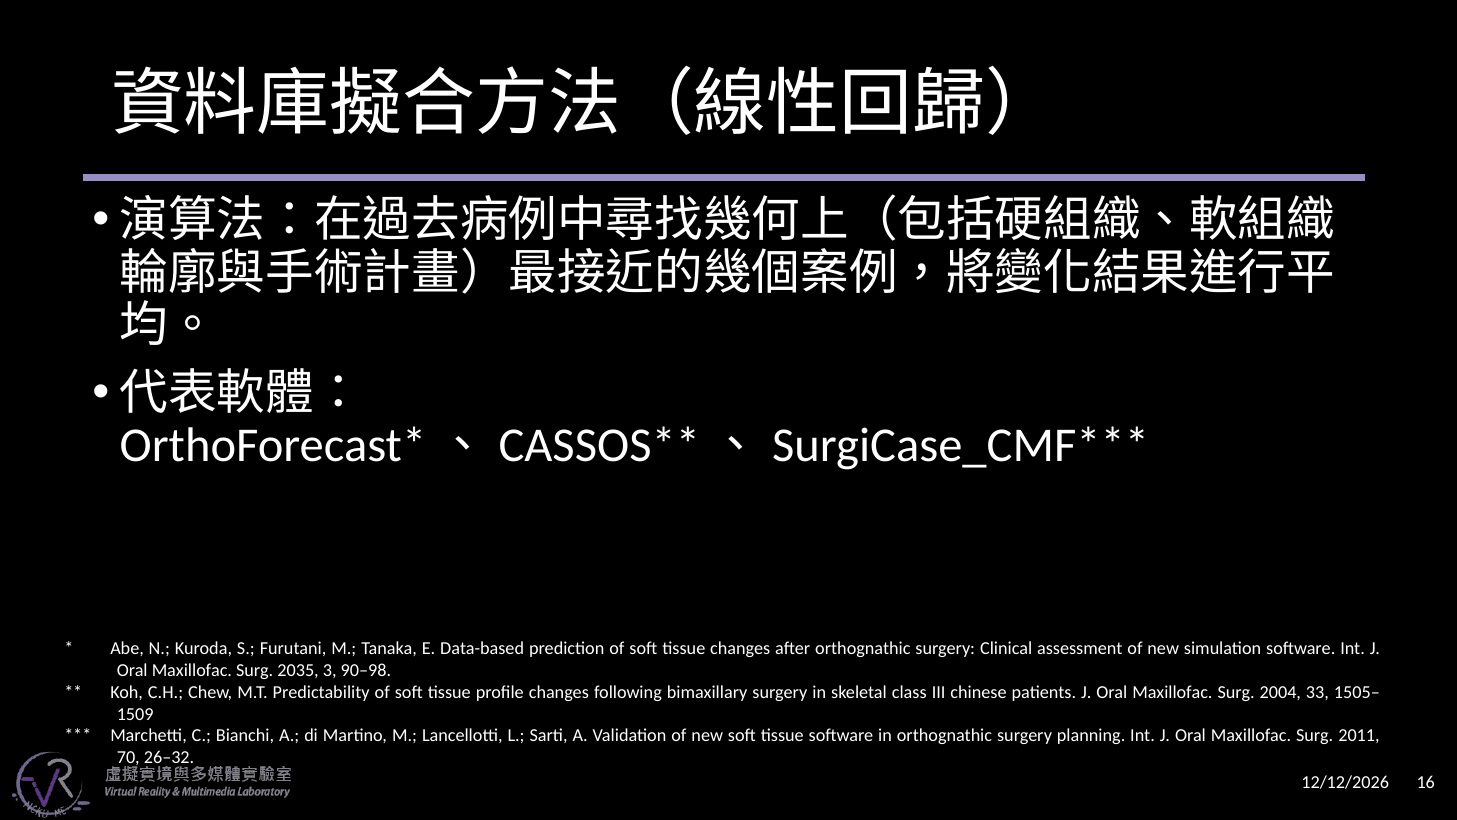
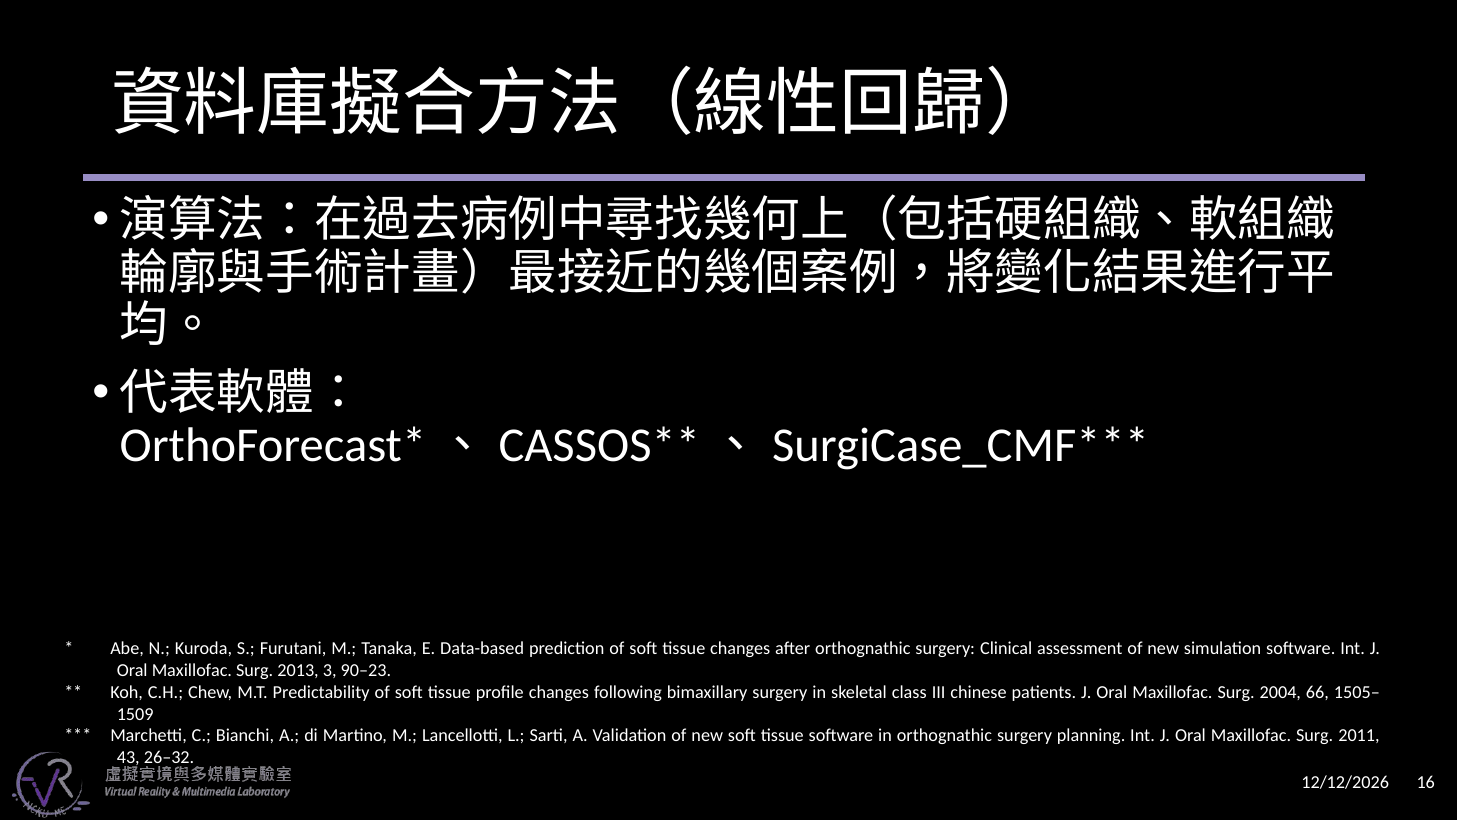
2035: 2035 -> 2013
90–98: 90–98 -> 90–23
33: 33 -> 66
70: 70 -> 43
